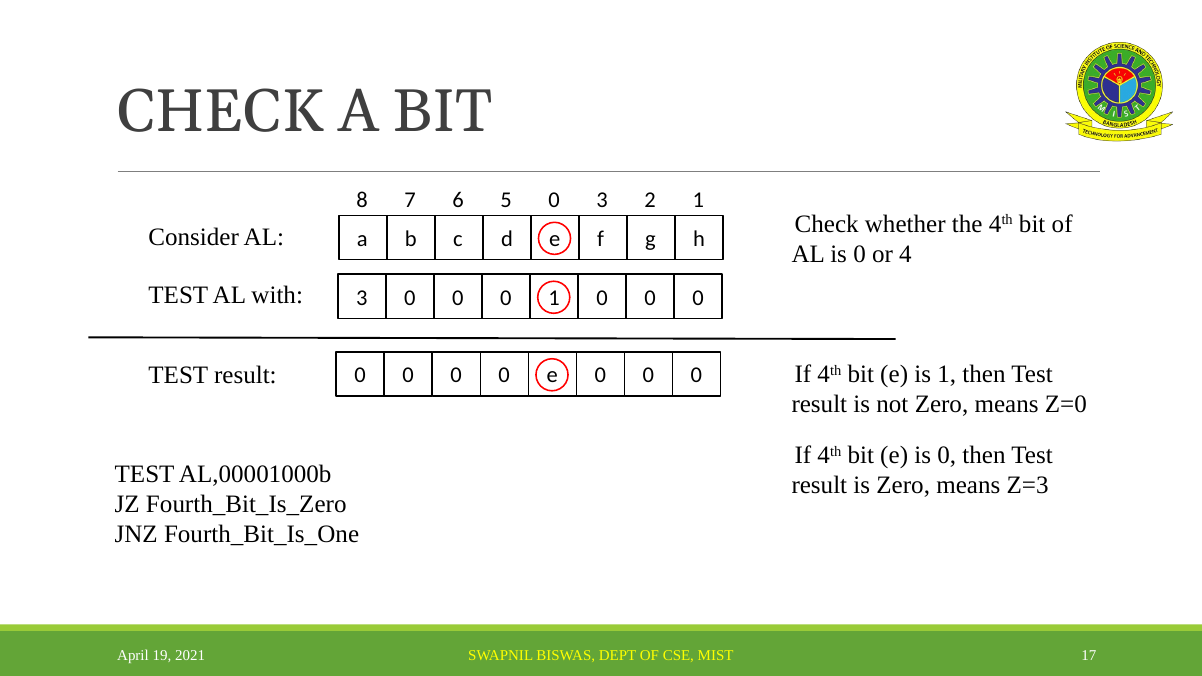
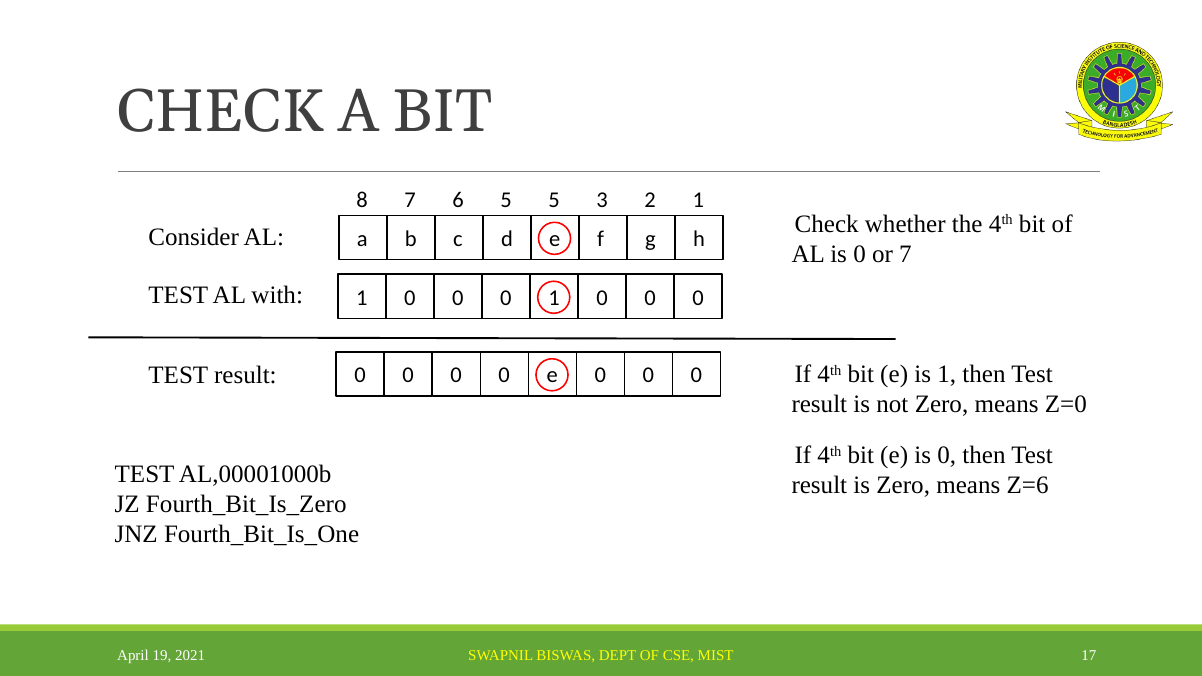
5 0: 0 -> 5
or 4: 4 -> 7
with 3: 3 -> 1
Z=3: Z=3 -> Z=6
